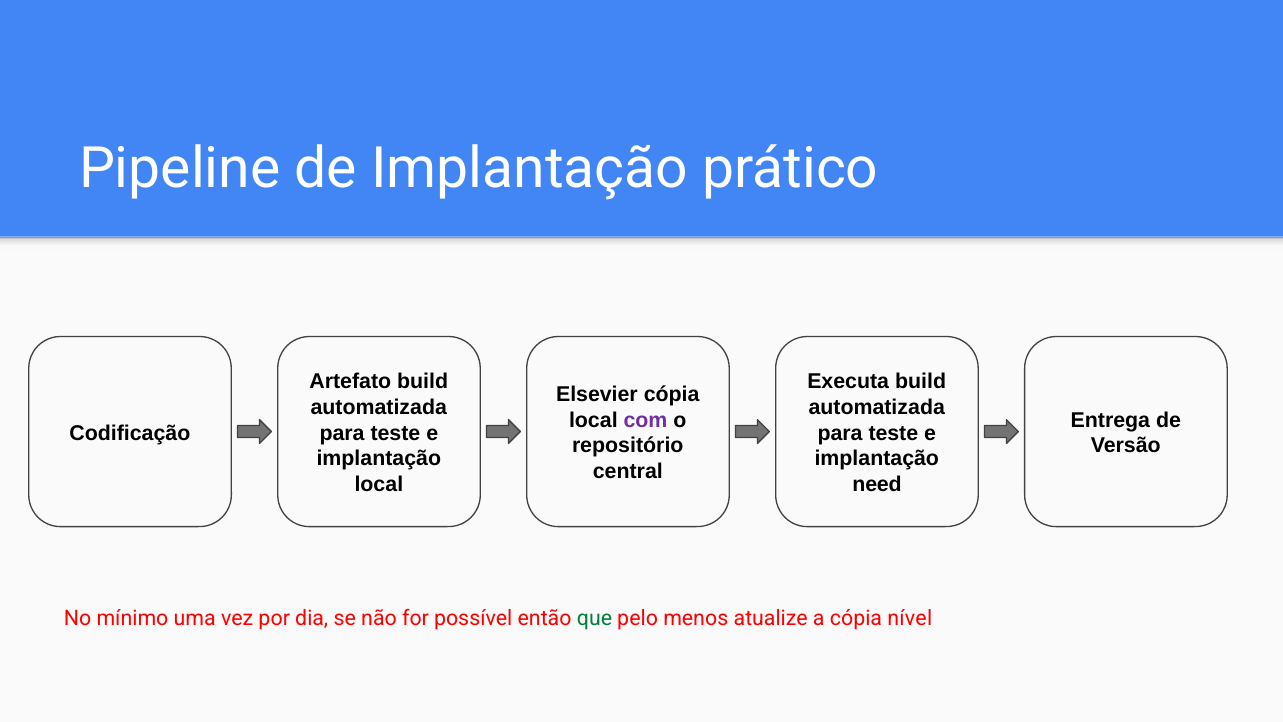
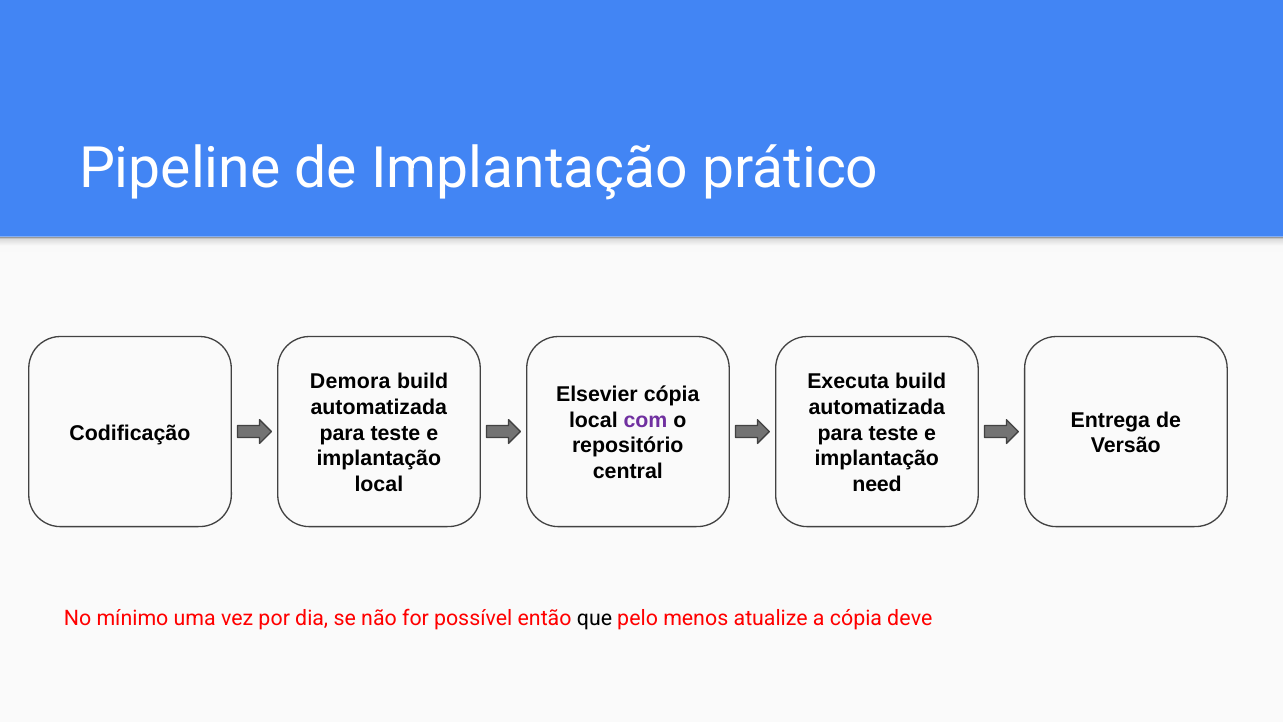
Artefato: Artefato -> Demora
que colour: green -> black
nível: nível -> deve
